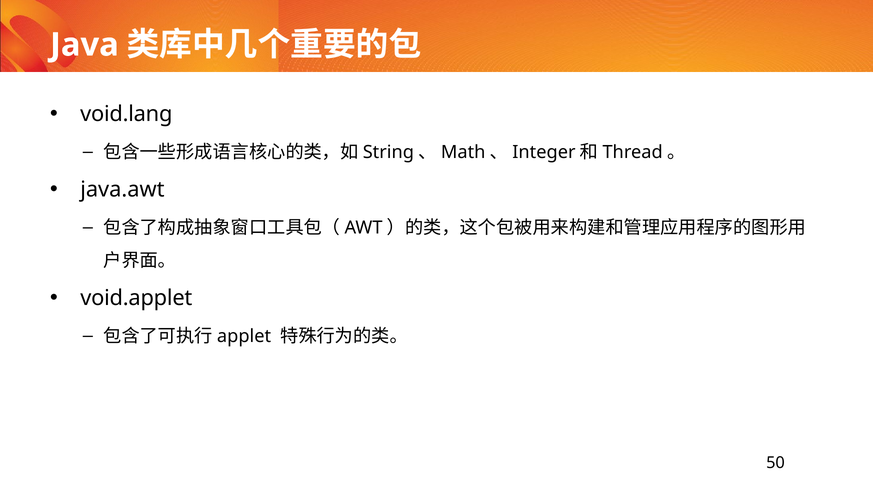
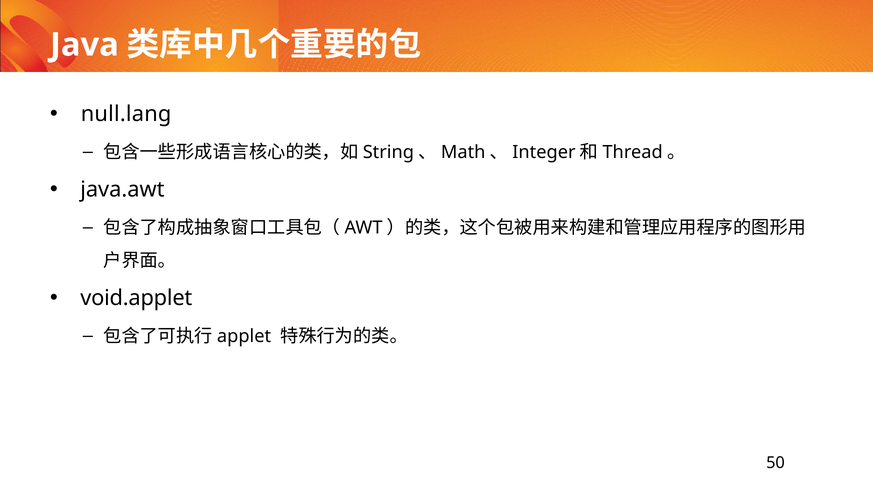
void.lang: void.lang -> null.lang
